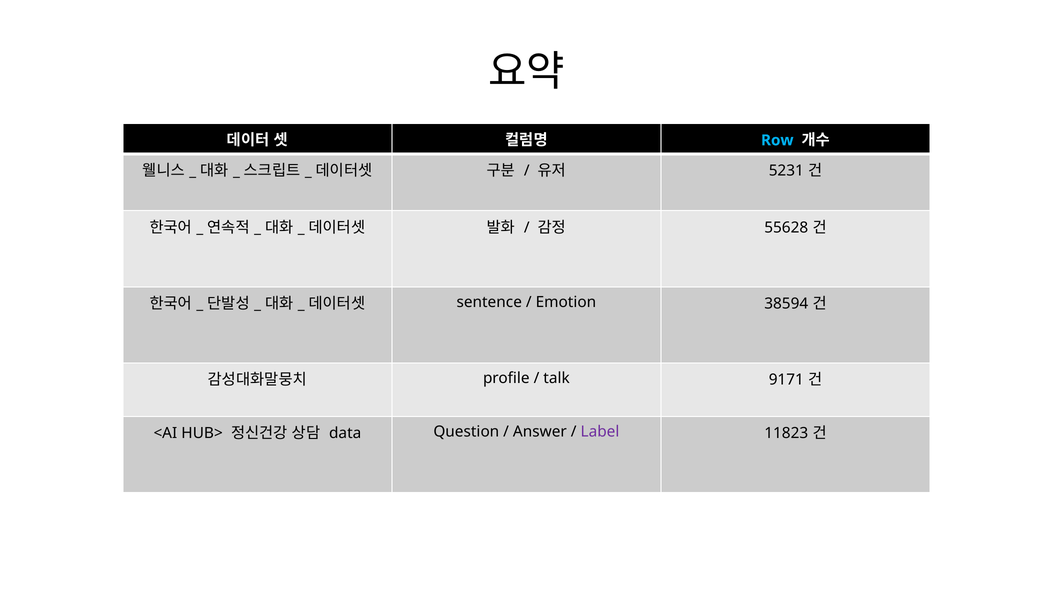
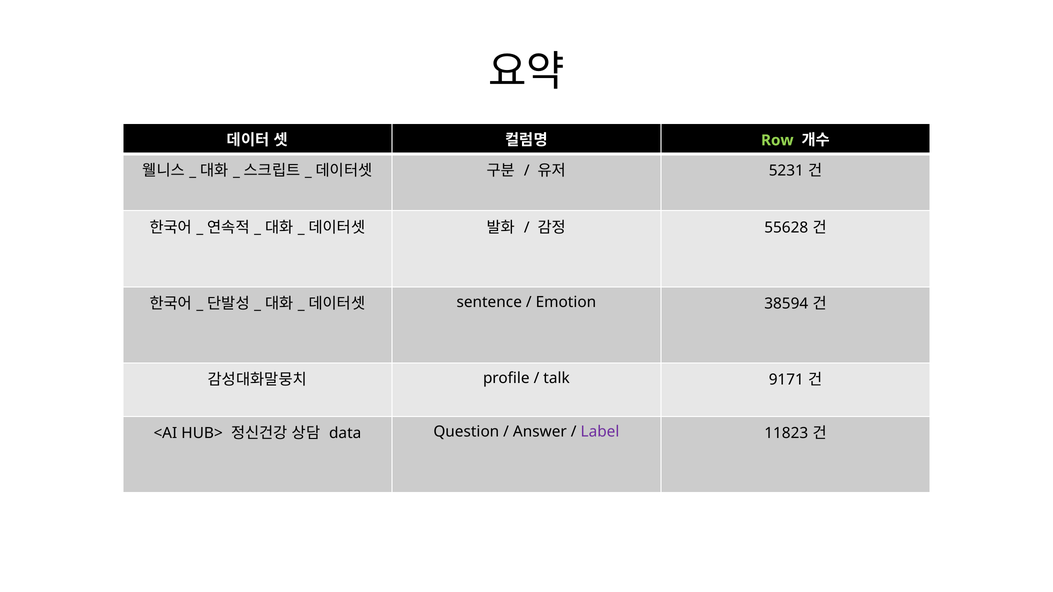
Row colour: light blue -> light green
